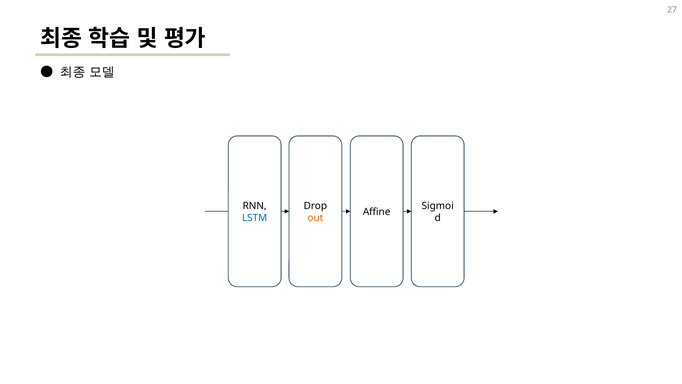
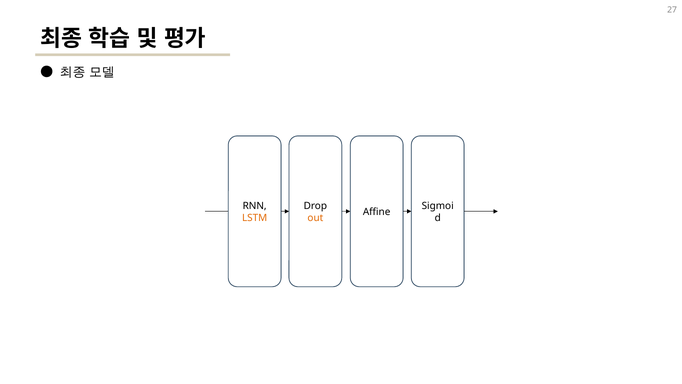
LSTM colour: blue -> orange
